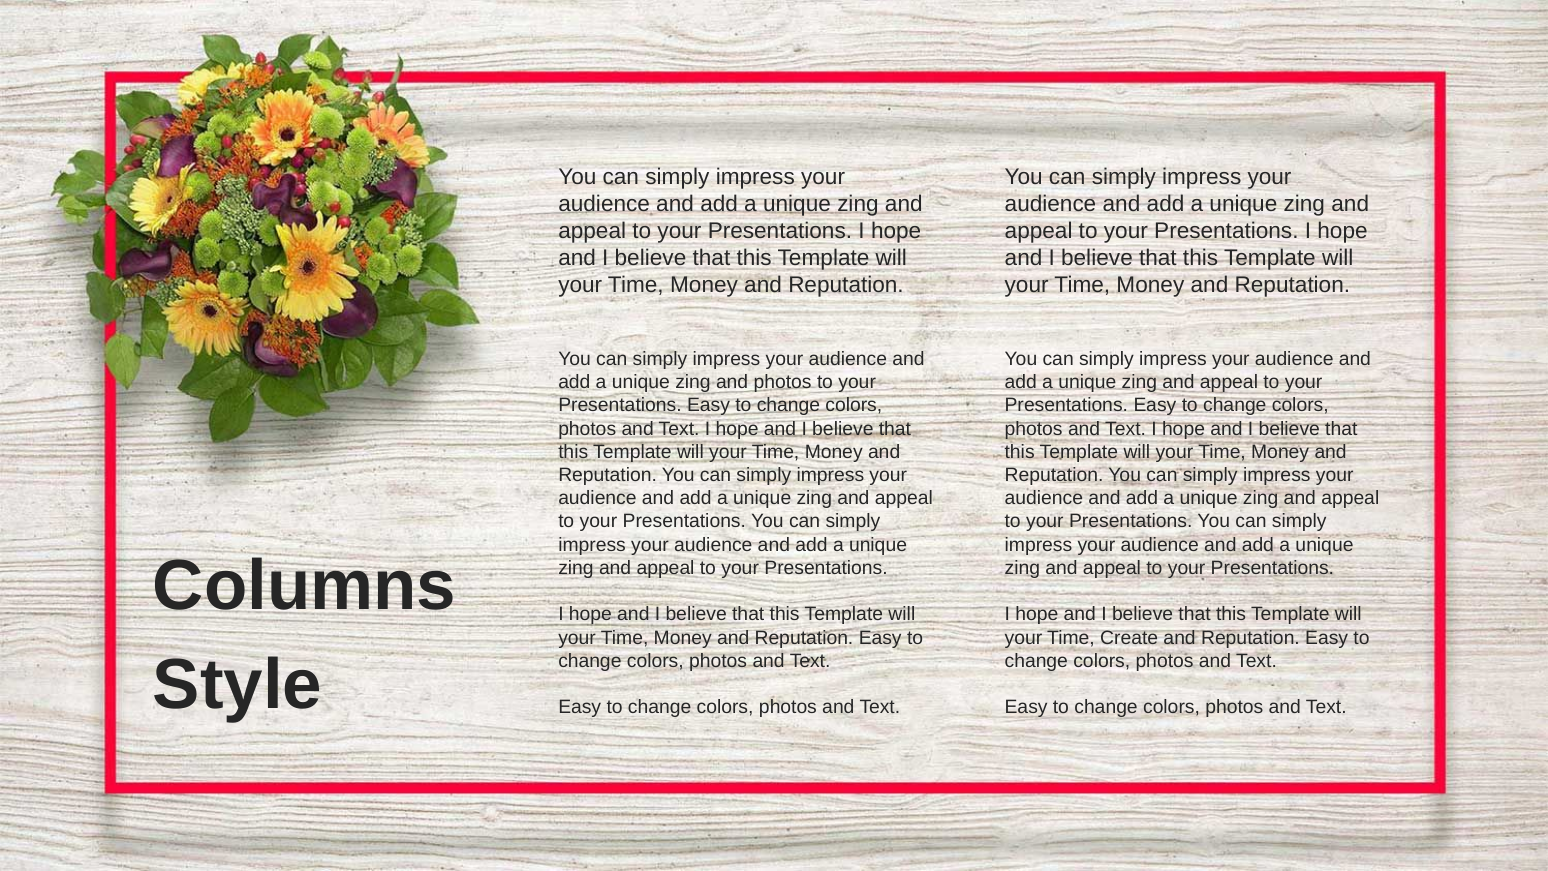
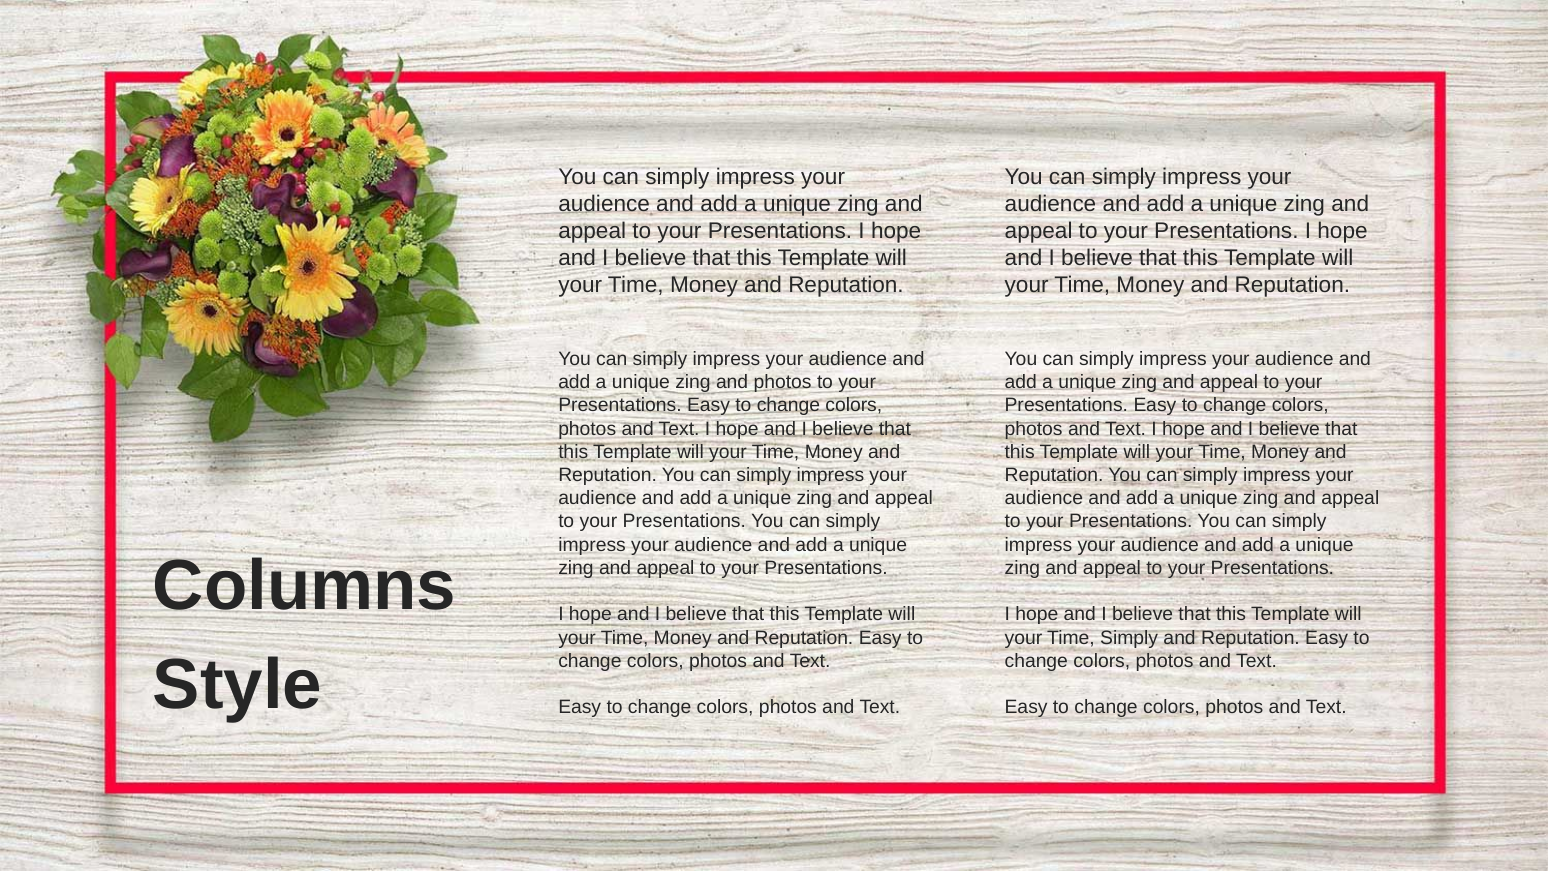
Time Create: Create -> Simply
